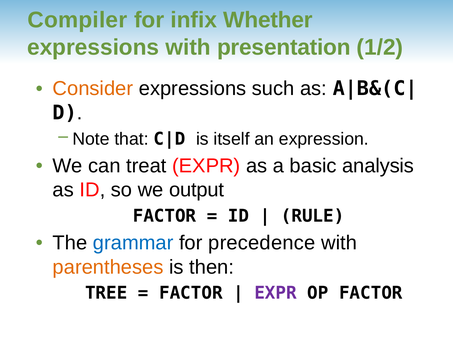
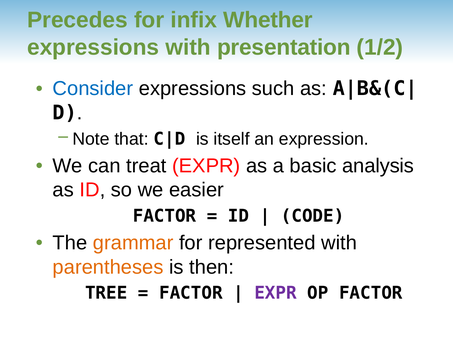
Compiler: Compiler -> Precedes
Consider colour: orange -> blue
output: output -> easier
RULE: RULE -> CODE
grammar colour: blue -> orange
precedence: precedence -> represented
